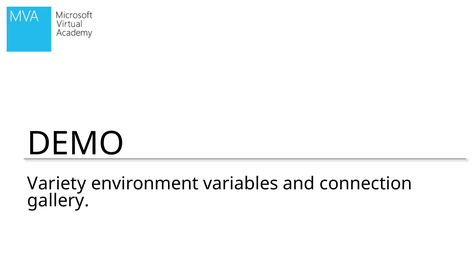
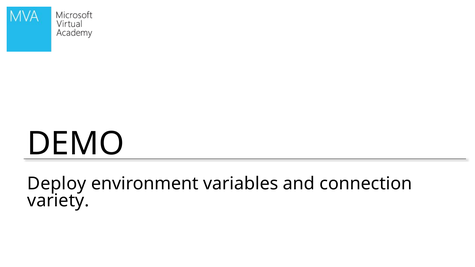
Variety: Variety -> Deploy
gallery: gallery -> variety
